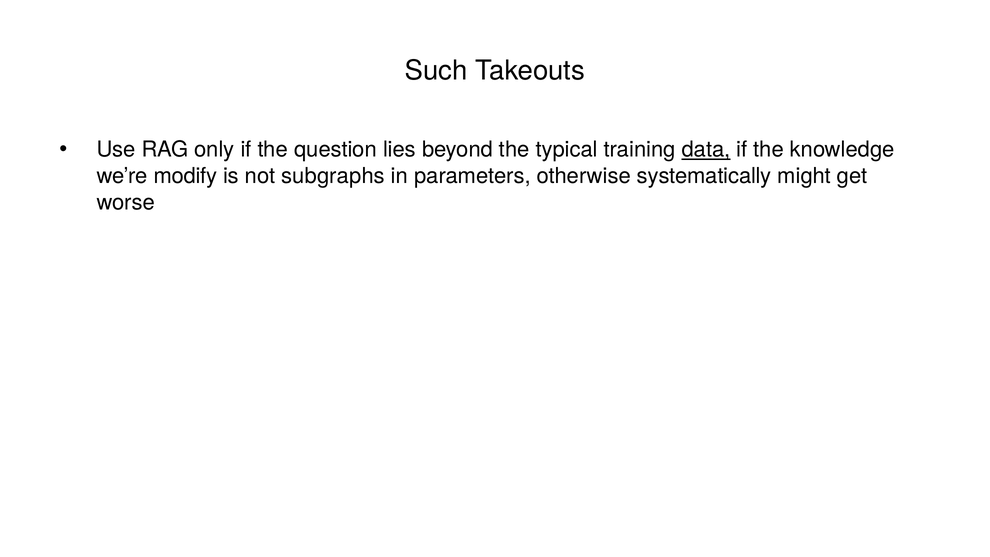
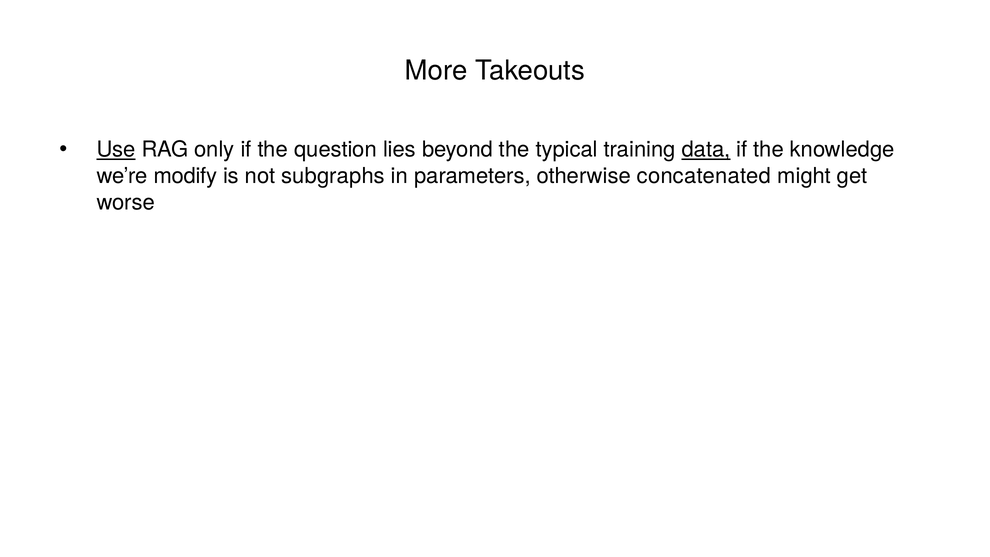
Such: Such -> More
Use underline: none -> present
systematically: systematically -> concatenated
